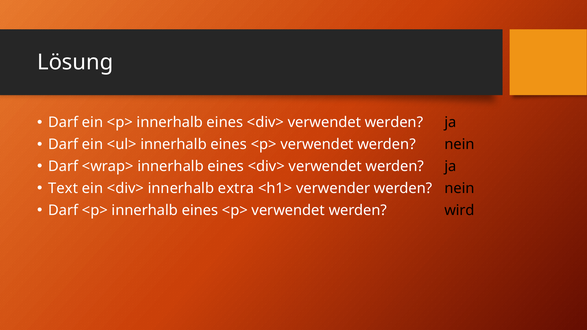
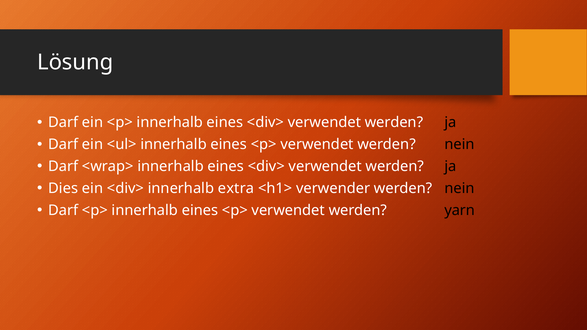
Text: Text -> Dies
wird: wird -> yarn
